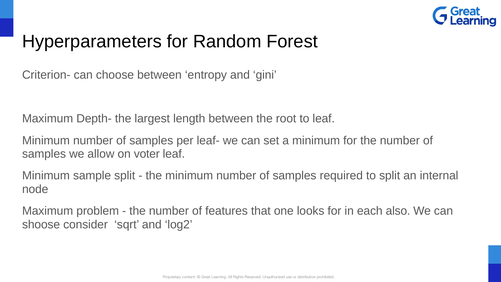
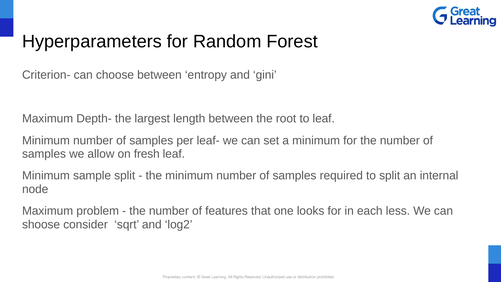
voter: voter -> fresh
also: also -> less
